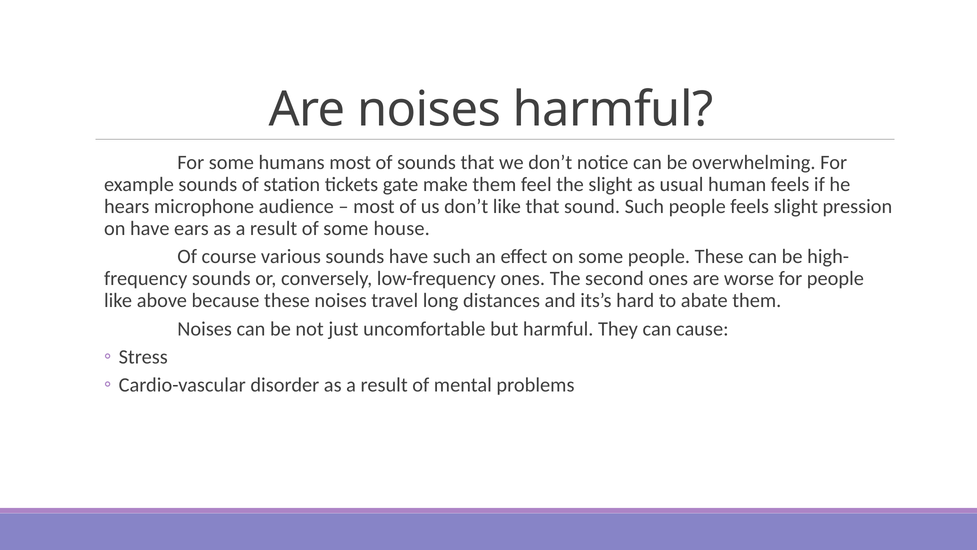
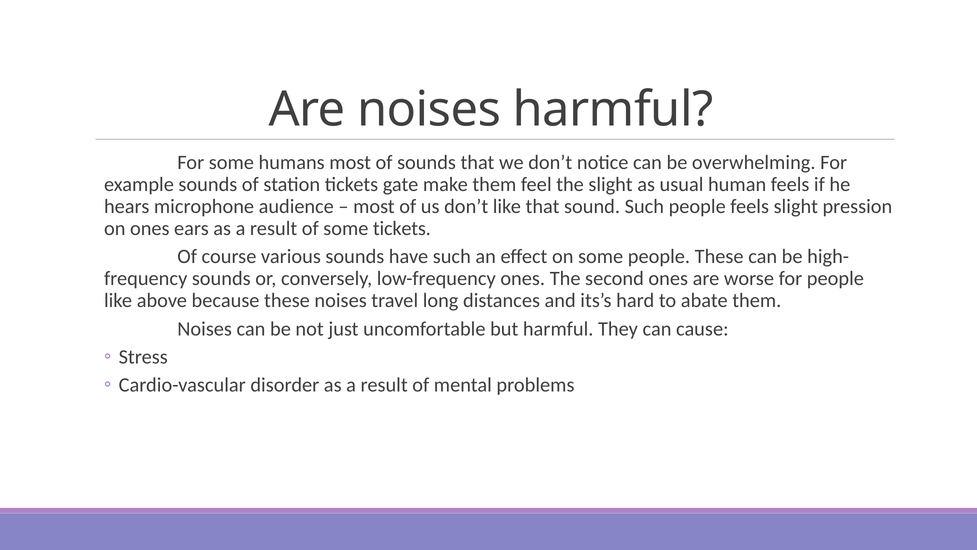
on have: have -> ones
some house: house -> tickets
